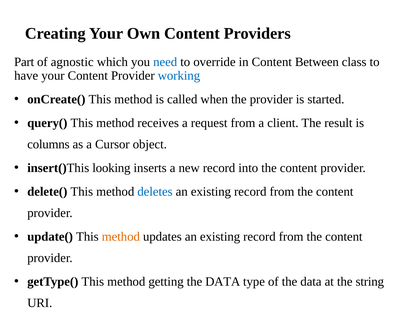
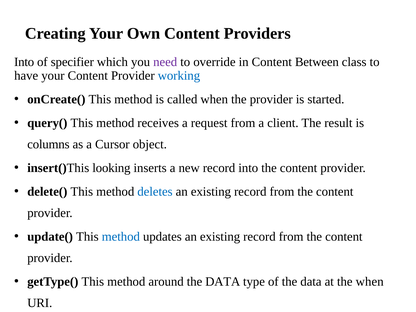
Part at (24, 62): Part -> Into
agnostic: agnostic -> specifier
need colour: blue -> purple
method at (121, 237) colour: orange -> blue
getting: getting -> around
the string: string -> when
